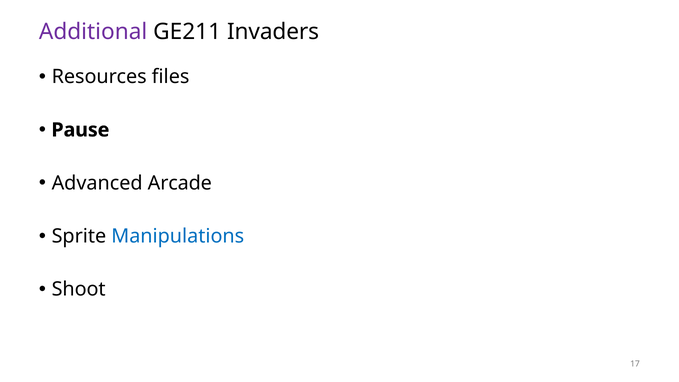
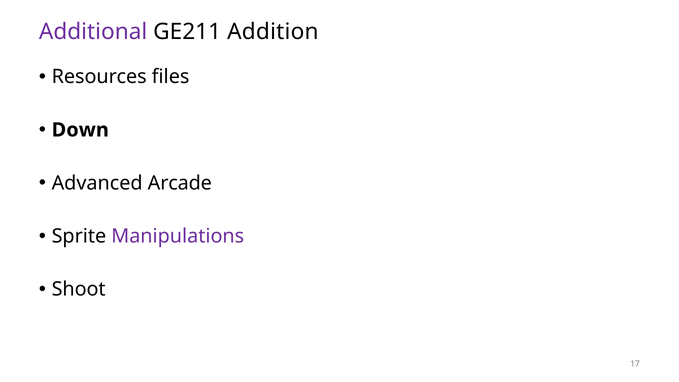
Invaders: Invaders -> Addition
Pause: Pause -> Down
Manipulations colour: blue -> purple
